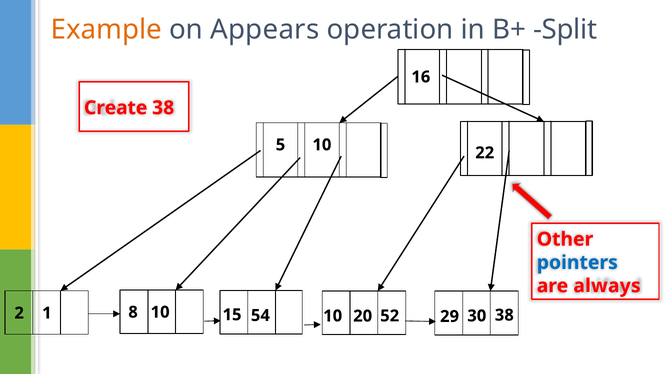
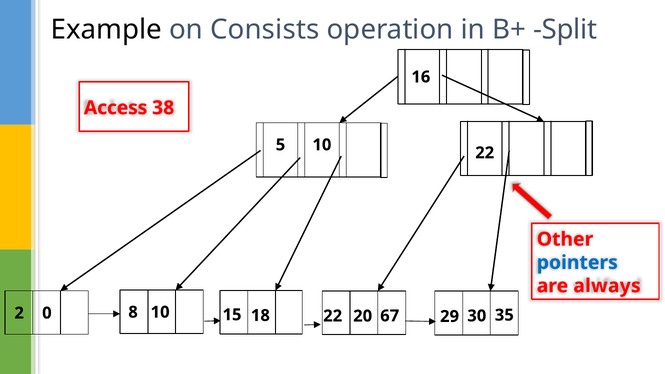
Example colour: orange -> black
Appears: Appears -> Consists
Create: Create -> Access
8 10: 10 -> 22
1: 1 -> 0
54: 54 -> 18
52: 52 -> 67
29 38: 38 -> 35
